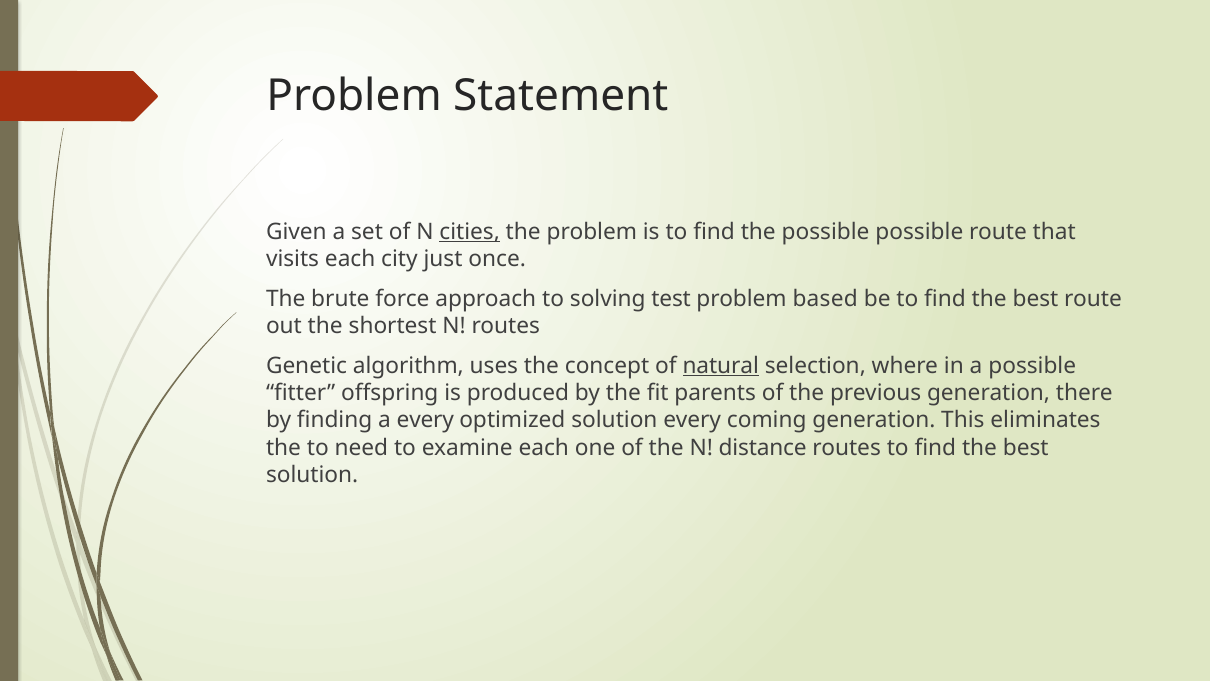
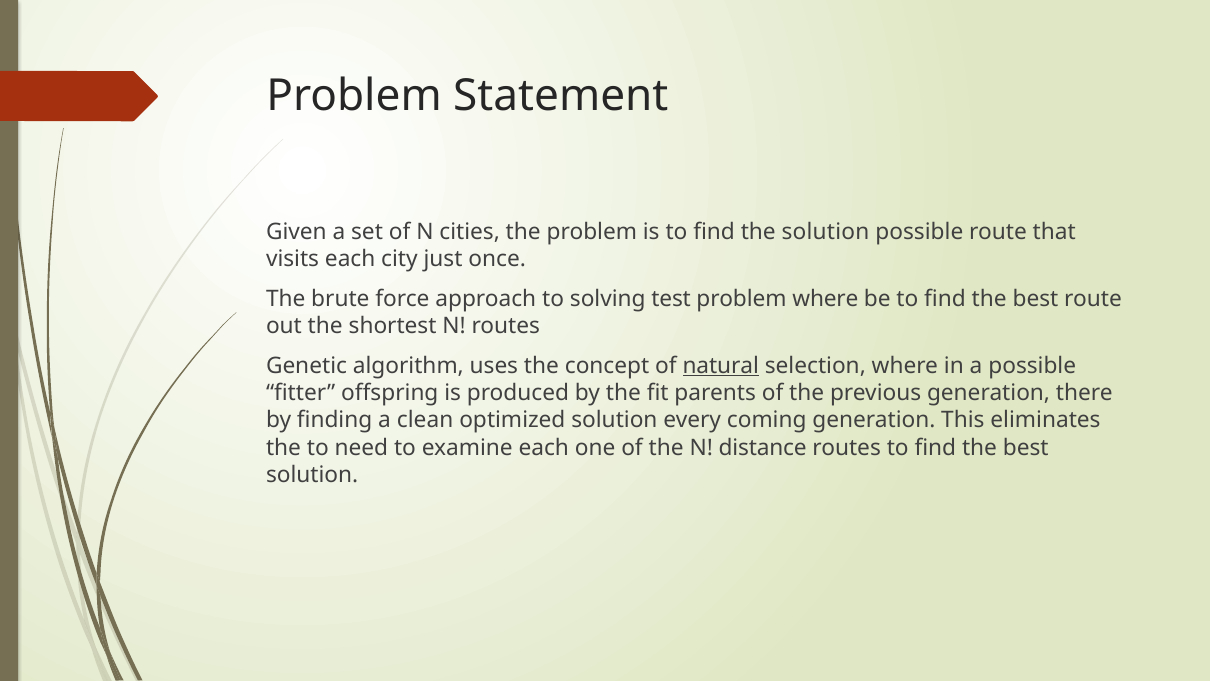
cities underline: present -> none
the possible: possible -> solution
problem based: based -> where
a every: every -> clean
